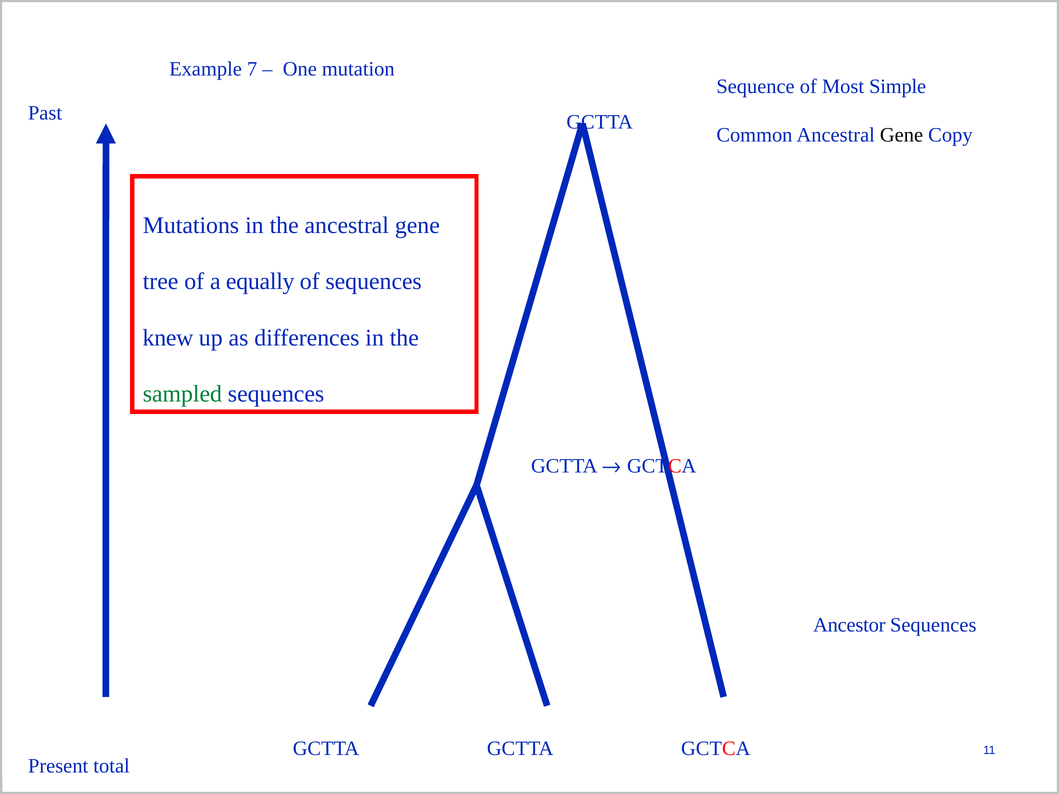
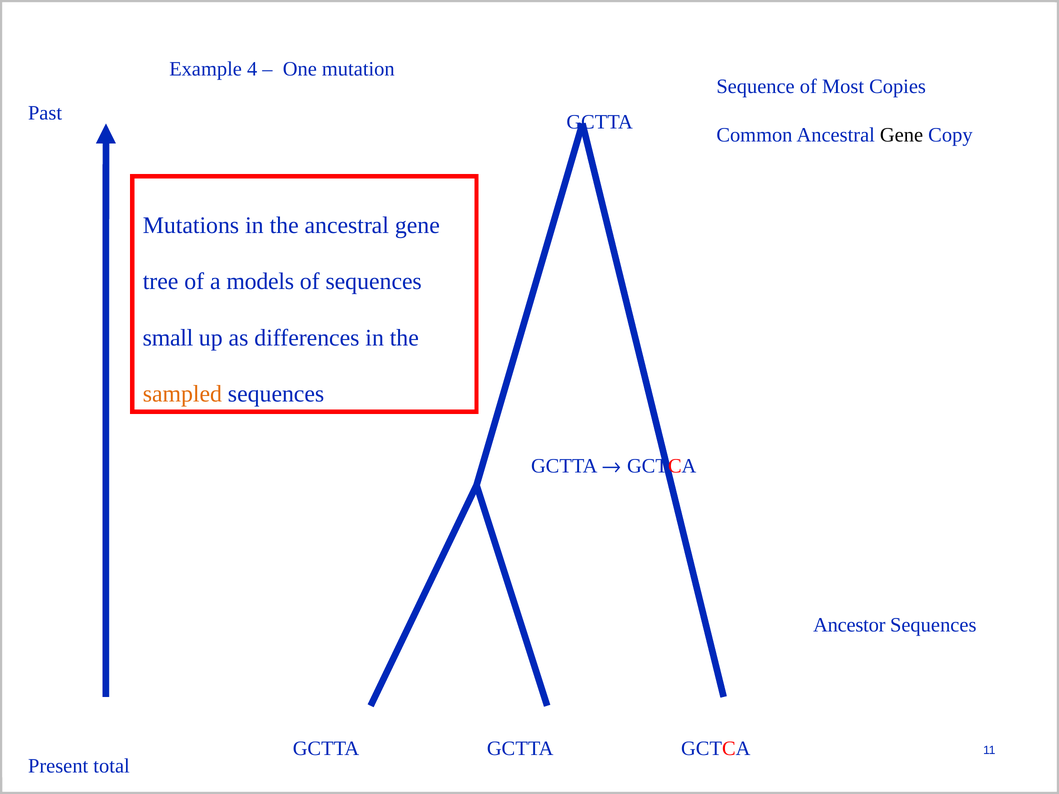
7: 7 -> 4
Simple: Simple -> Copies
equally: equally -> models
knew: knew -> small
sampled colour: green -> orange
